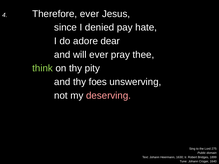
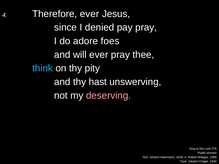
pay hate: hate -> pray
dear: dear -> foes
think colour: light green -> light blue
foes: foes -> hast
